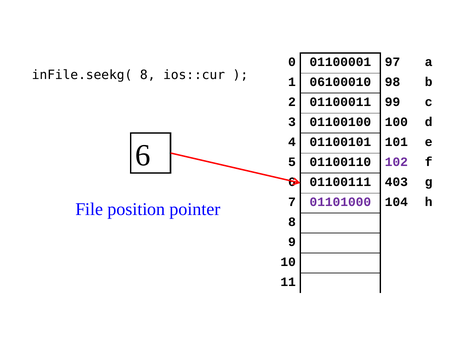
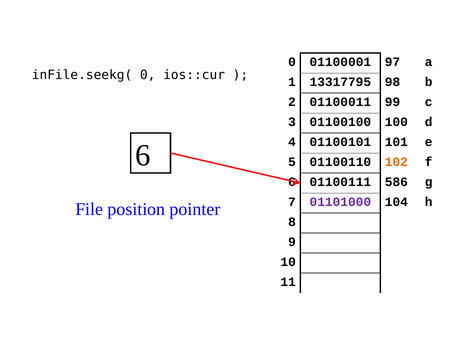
inFile.seekg( 8: 8 -> 0
06100010: 06100010 -> 13317795
102 colour: purple -> orange
403: 403 -> 586
